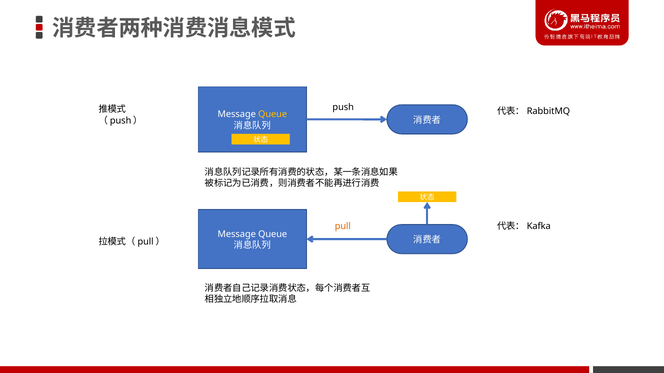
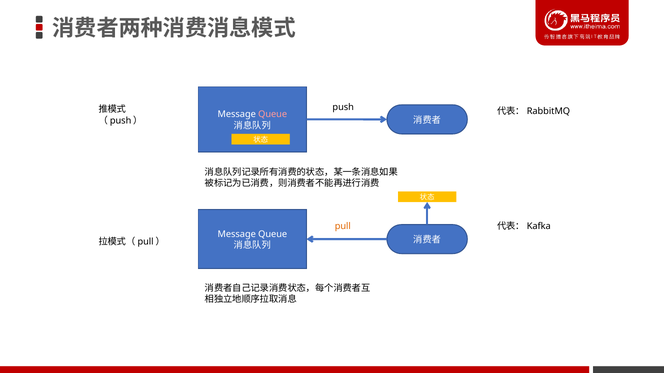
Queue at (273, 115) colour: yellow -> pink
